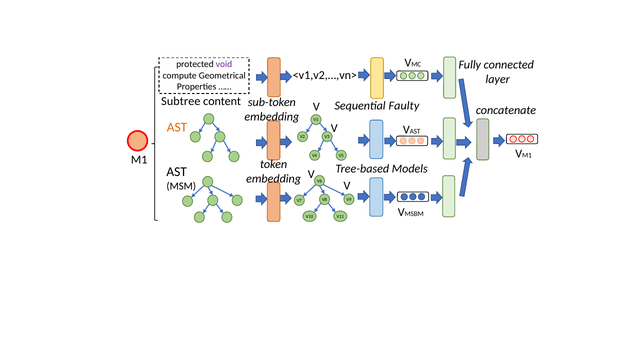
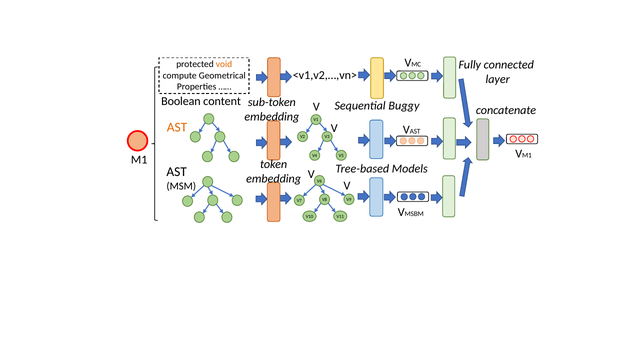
void colour: purple -> orange
Subtree: Subtree -> Boolean
Faulty: Faulty -> Buggy
